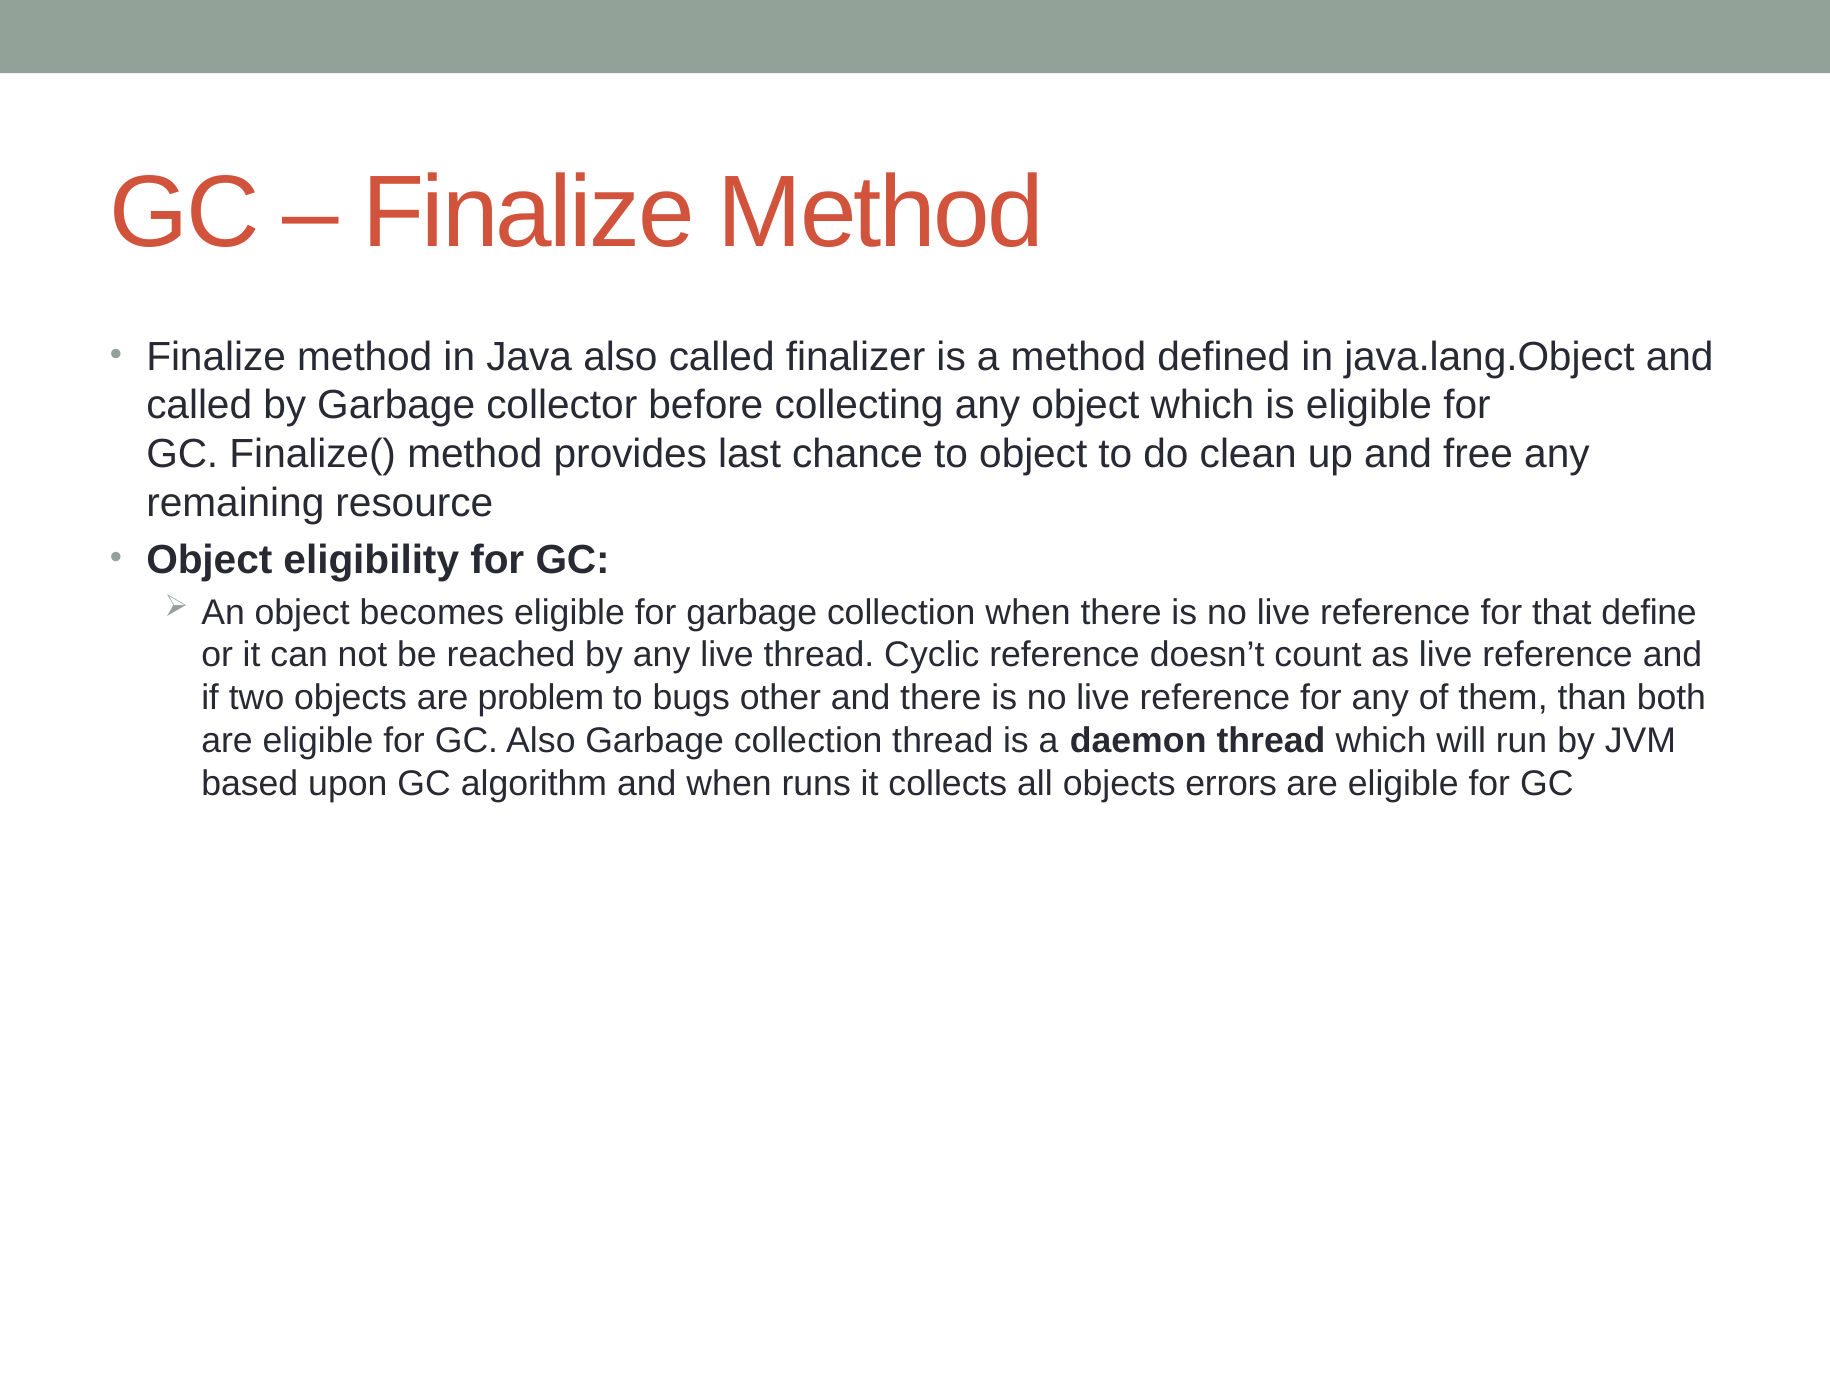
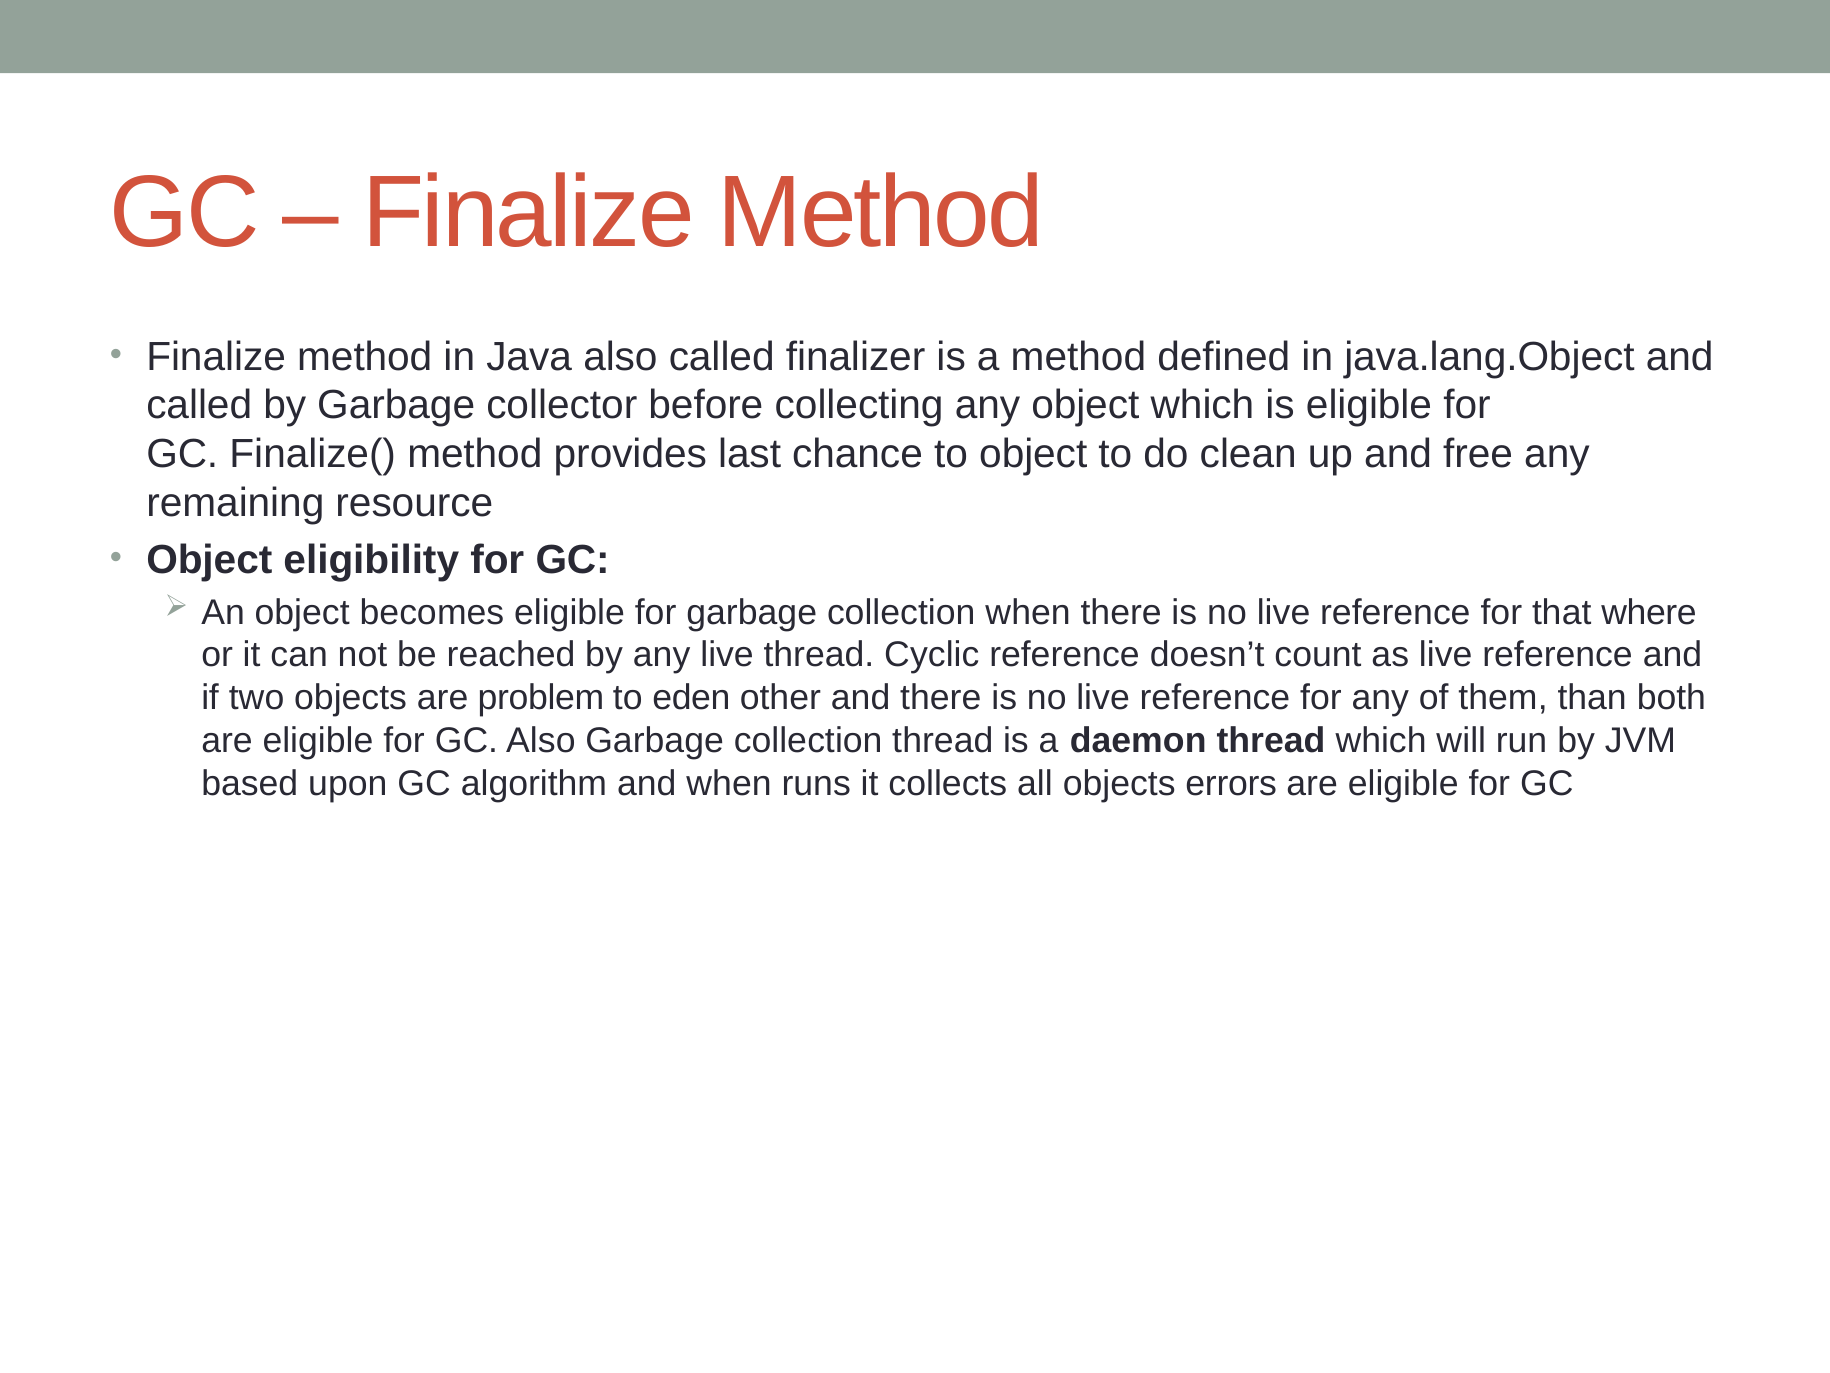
define: define -> where
bugs: bugs -> eden
